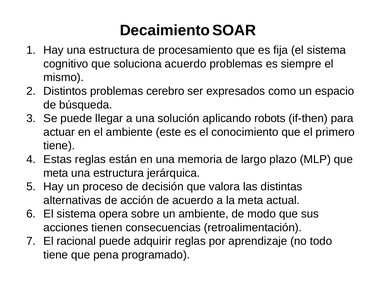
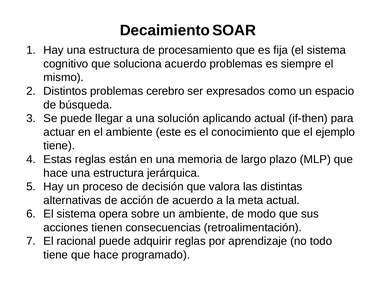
aplicando robots: robots -> actual
primero: primero -> ejemplo
meta at (56, 173): meta -> hace
tiene que pena: pena -> hace
